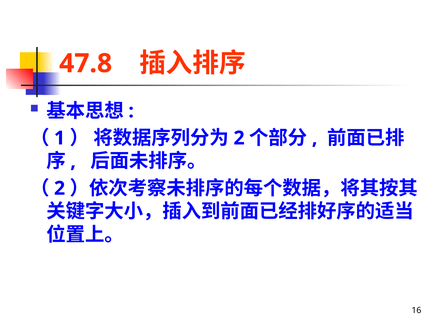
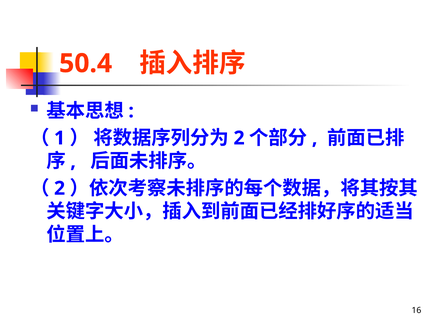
47.8: 47.8 -> 50.4
